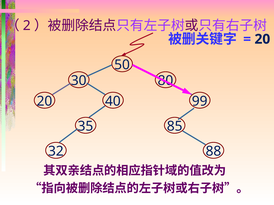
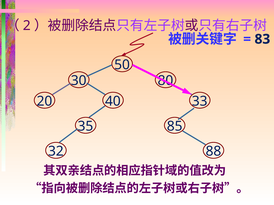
20 at (262, 39): 20 -> 83
99: 99 -> 33
